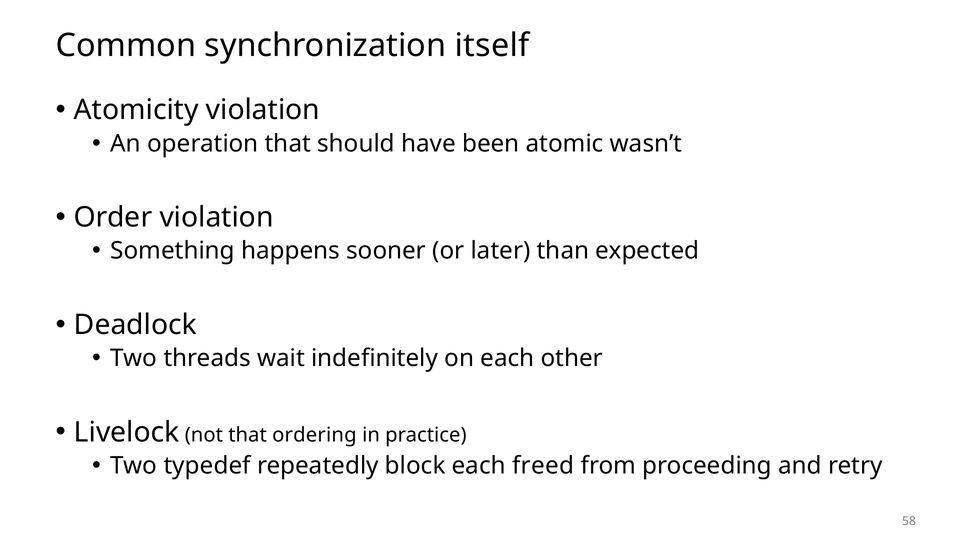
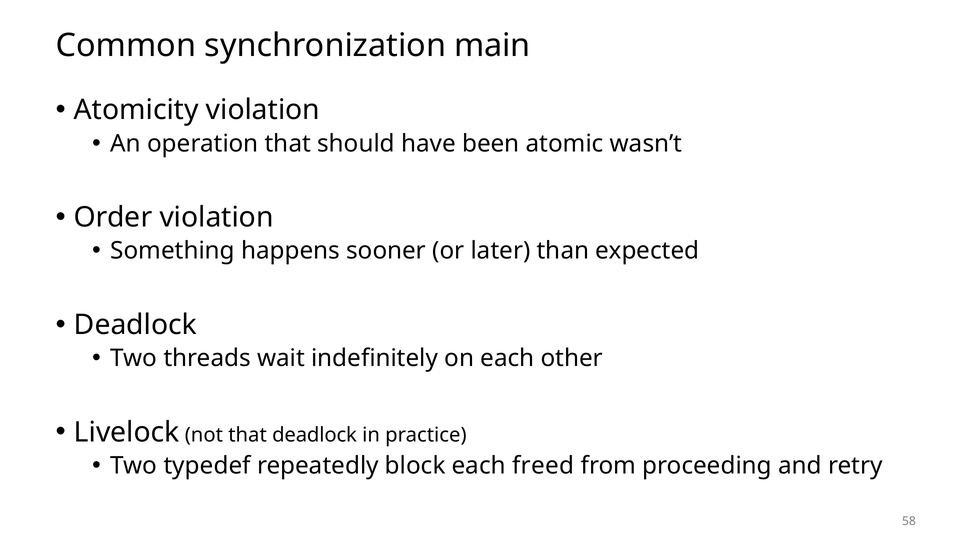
itself: itself -> main
that ordering: ordering -> deadlock
